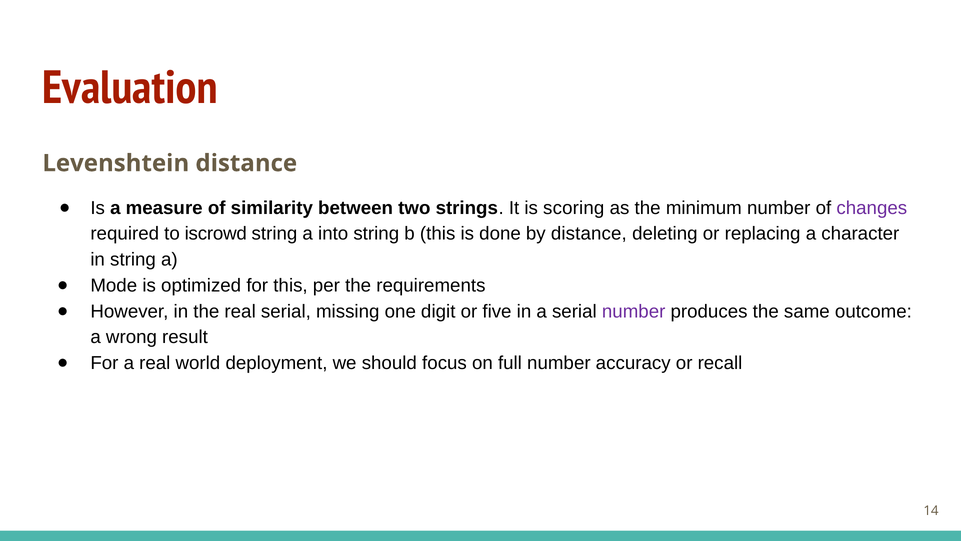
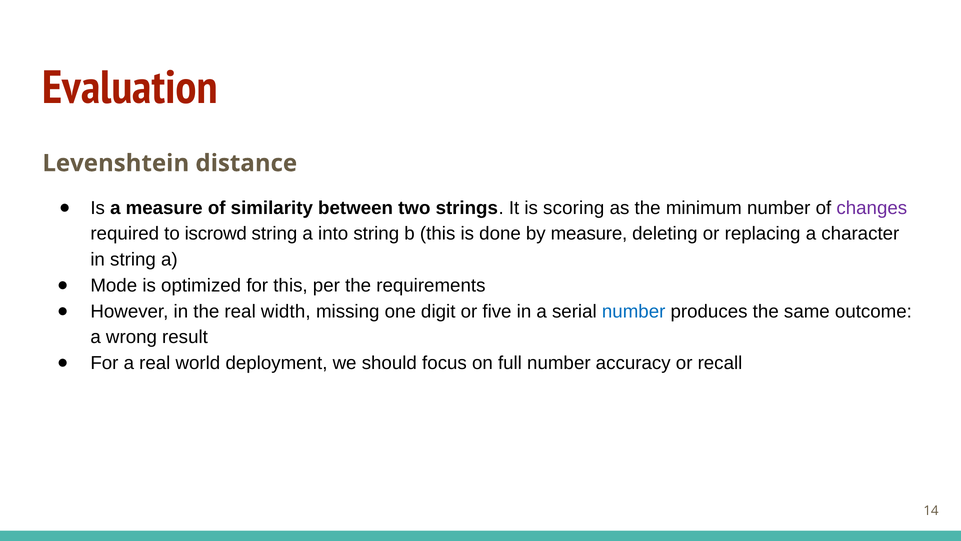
by distance: distance -> measure
real serial: serial -> width
number at (634, 311) colour: purple -> blue
